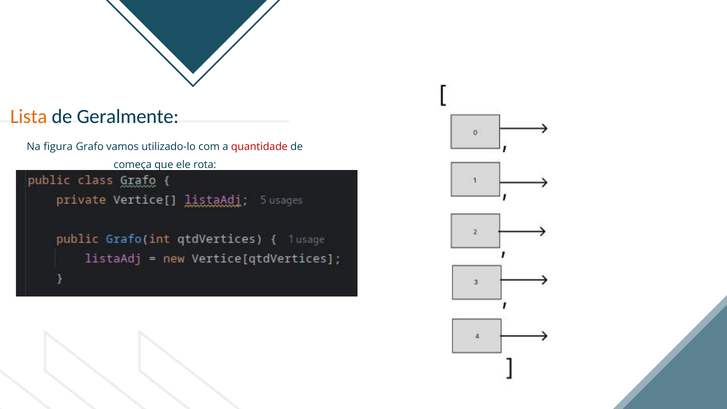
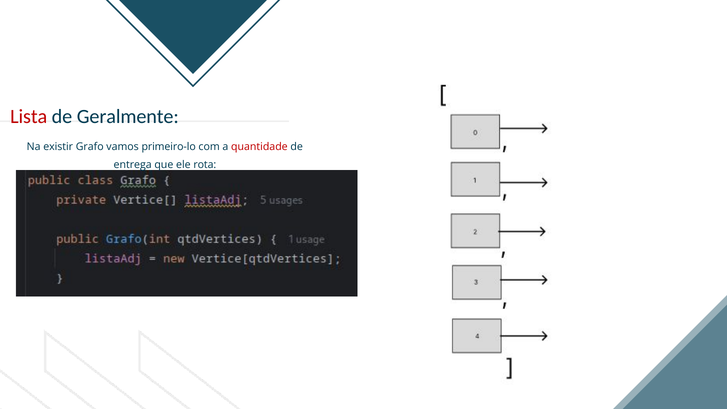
Lista colour: orange -> red
figura: figura -> existir
utilizado-lo: utilizado-lo -> primeiro-lo
começa: começa -> entrega
